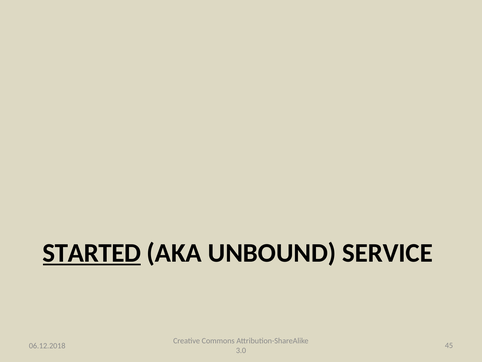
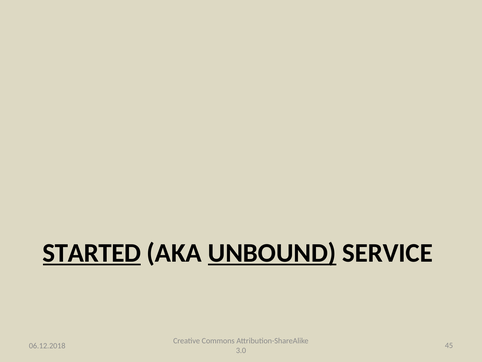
UNBOUND underline: none -> present
